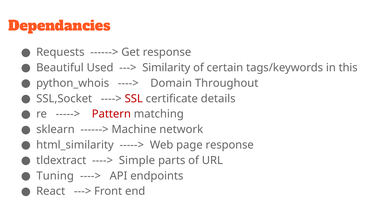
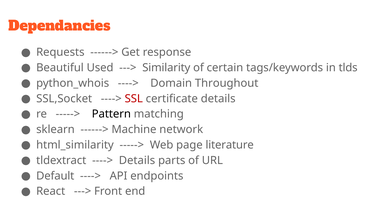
this: this -> tlds
Pattern colour: red -> black
page response: response -> literature
Simple at (137, 161): Simple -> Details
Tuning: Tuning -> Default
